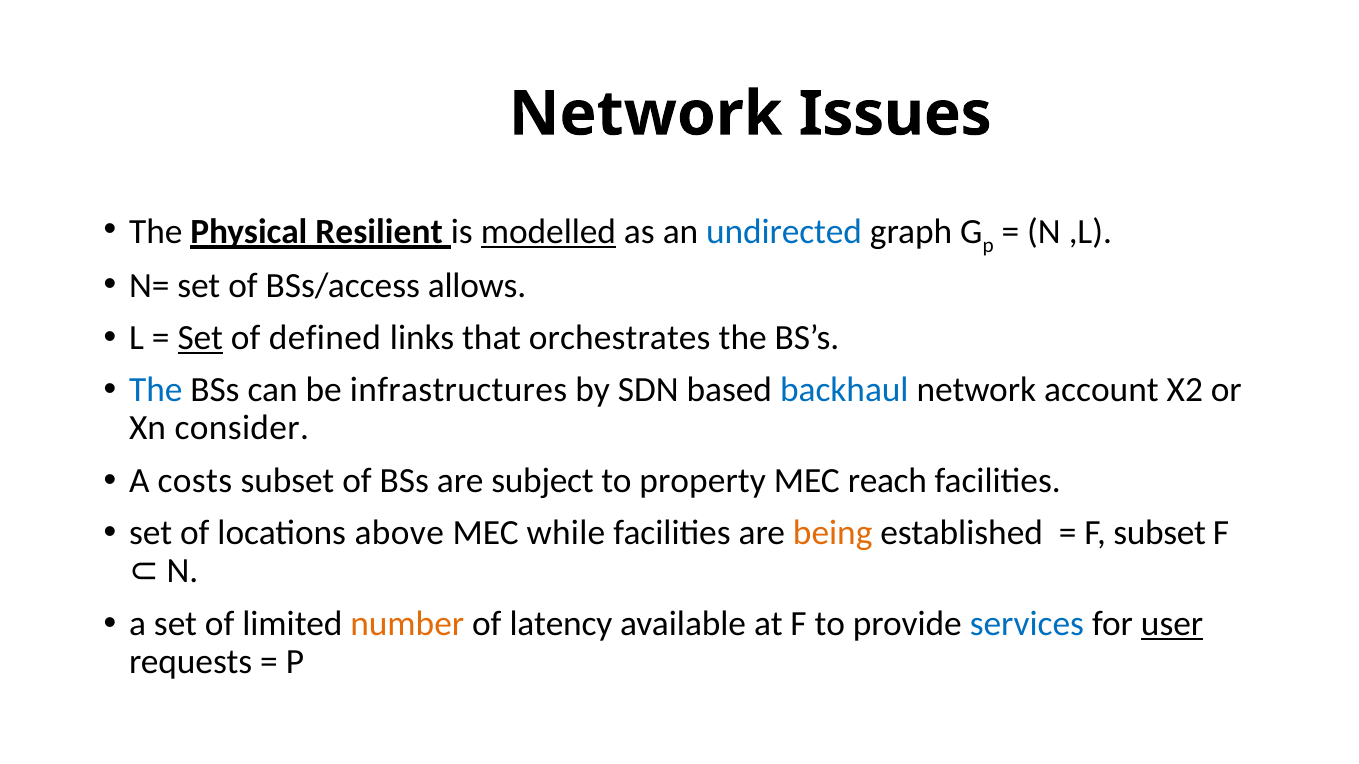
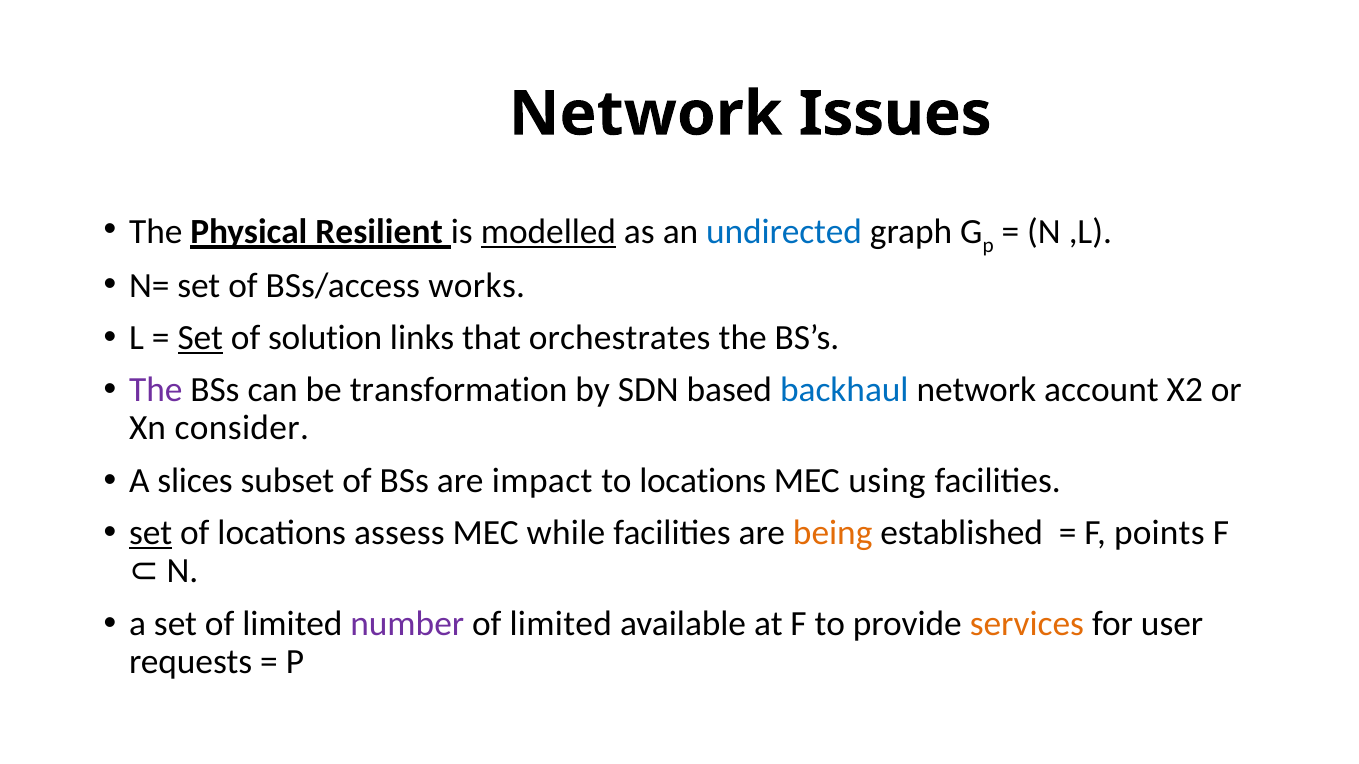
allows: allows -> works
defined: defined -> solution
The at (156, 390) colour: blue -> purple
infrastructures: infrastructures -> transformation
costs: costs -> slices
subject: subject -> impact
to property: property -> locations
reach: reach -> using
set at (151, 533) underline: none -> present
above: above -> assess
F subset: subset -> points
number colour: orange -> purple
latency at (561, 624): latency -> limited
services colour: blue -> orange
user underline: present -> none
